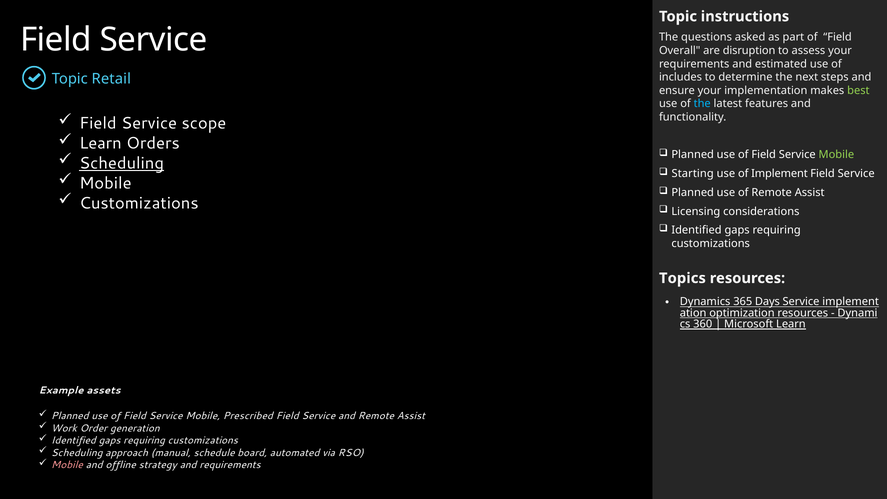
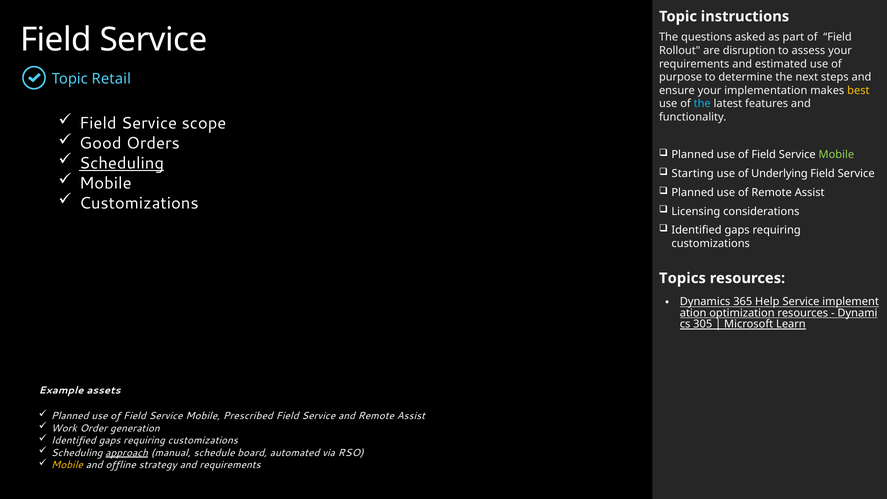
Overall: Overall -> Rollout
includes: includes -> purpose
best colour: light green -> yellow
Learn at (100, 143): Learn -> Good
of Implement: Implement -> Underlying
Days: Days -> Help
360: 360 -> 305
approach underline: none -> present
Mobile at (67, 465) colour: pink -> yellow
